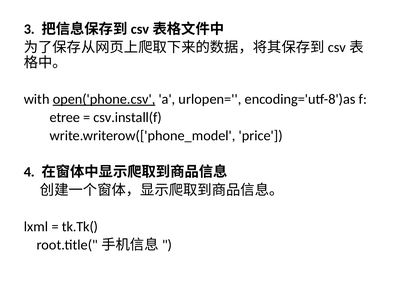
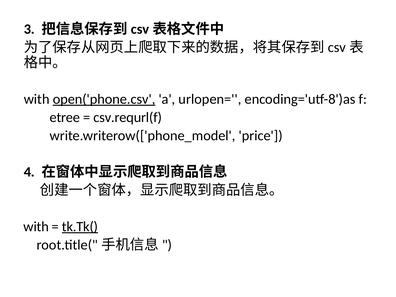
csv.install(f: csv.install(f -> csv.requrl(f
lxml at (36, 227): lxml -> with
tk.Tk( underline: none -> present
